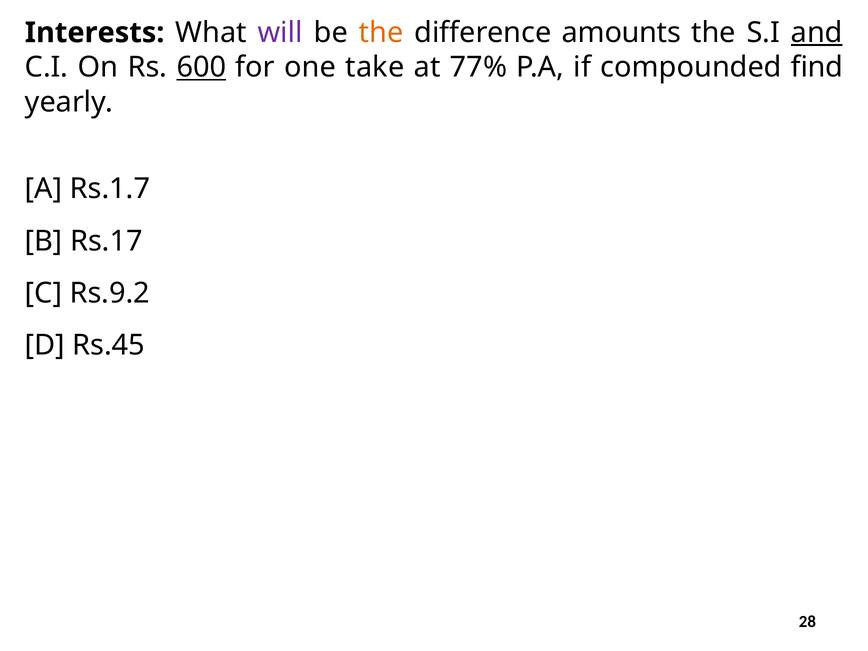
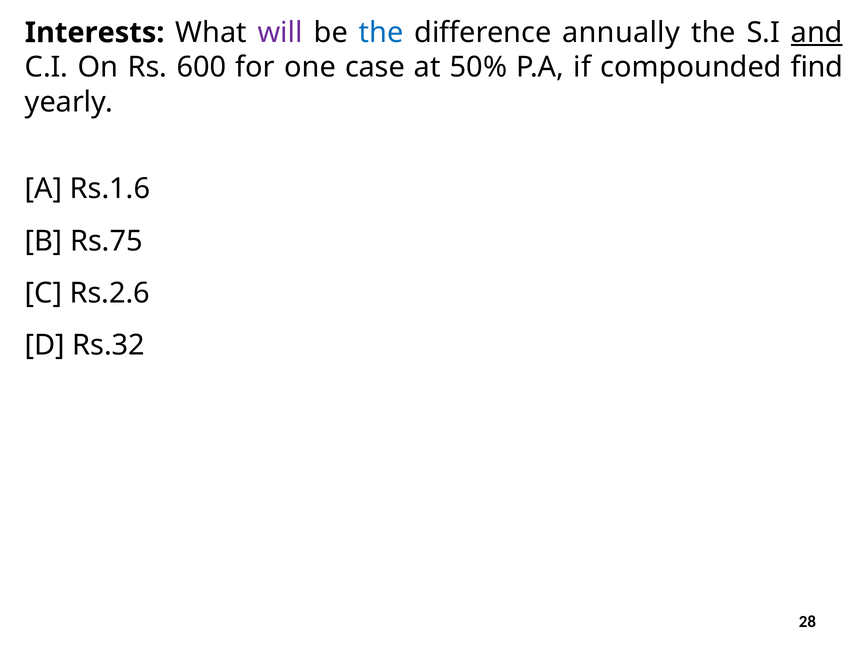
the at (381, 33) colour: orange -> blue
amounts: amounts -> annually
600 underline: present -> none
take: take -> case
77%: 77% -> 50%
Rs.1.7: Rs.1.7 -> Rs.1.6
Rs.17: Rs.17 -> Rs.75
Rs.9.2: Rs.9.2 -> Rs.2.6
Rs.45: Rs.45 -> Rs.32
